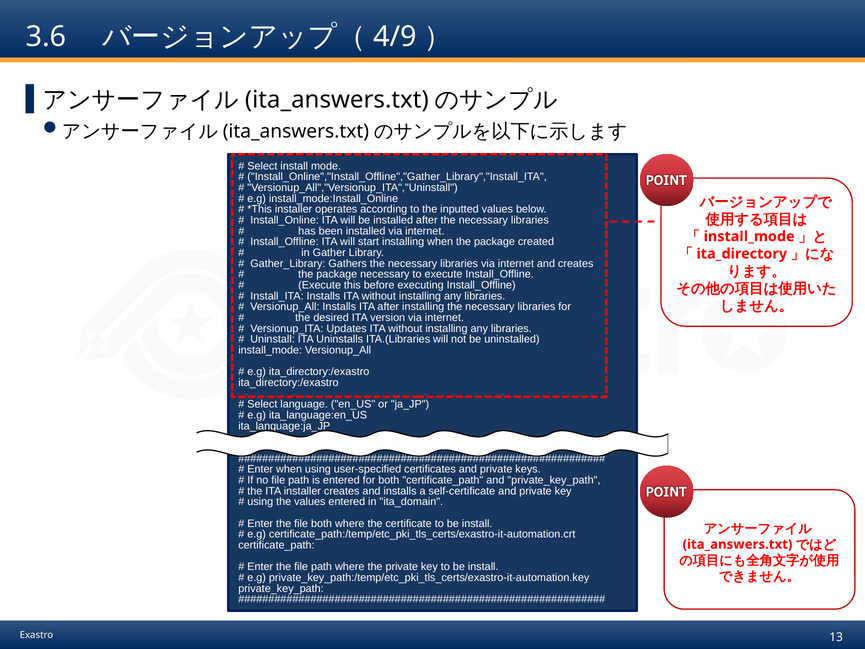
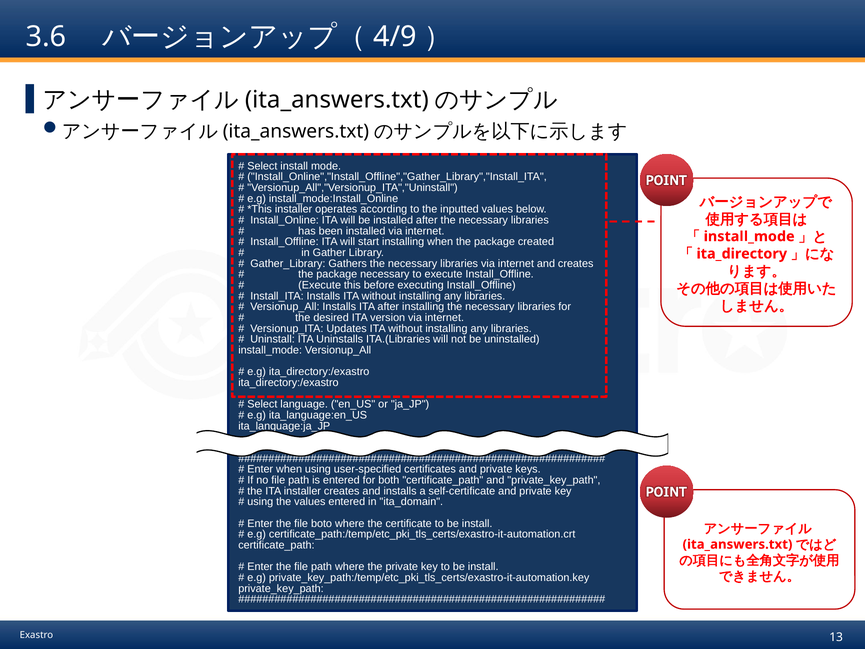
file both: both -> boto
